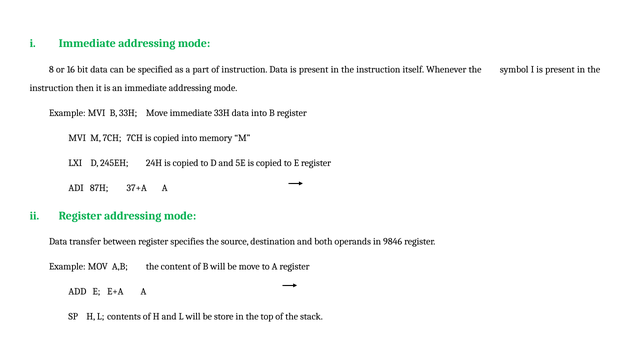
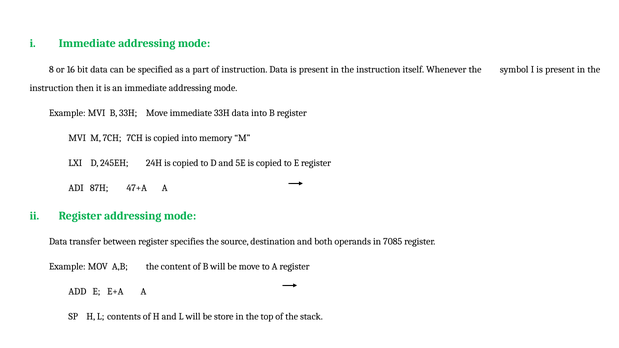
37+A: 37+A -> 47+A
9846: 9846 -> 7085
